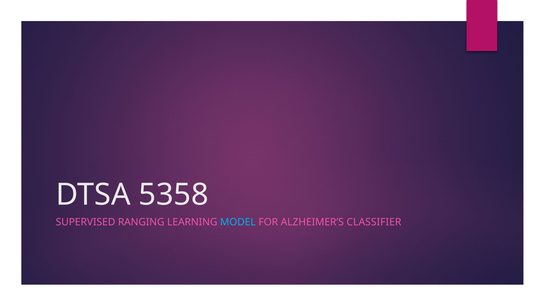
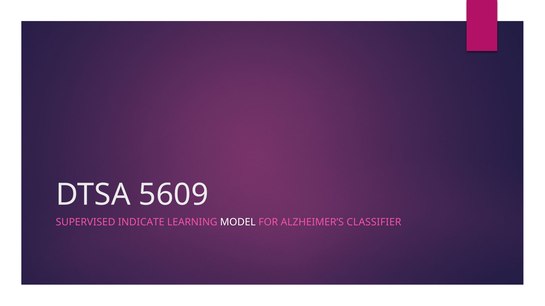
5358: 5358 -> 5609
RANGING: RANGING -> INDICATE
MODEL colour: light blue -> white
